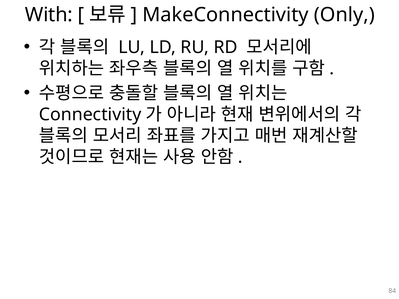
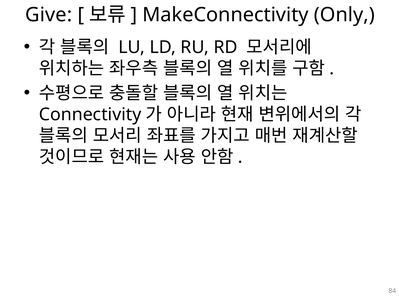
With: With -> Give
